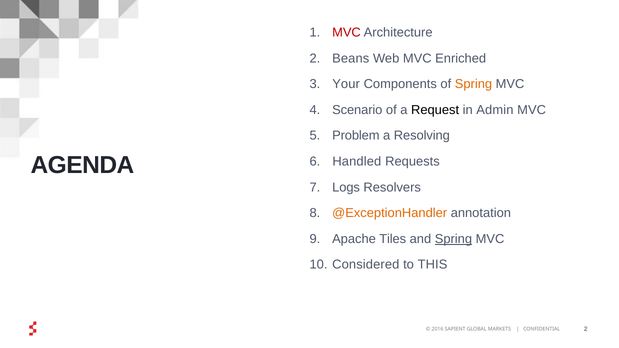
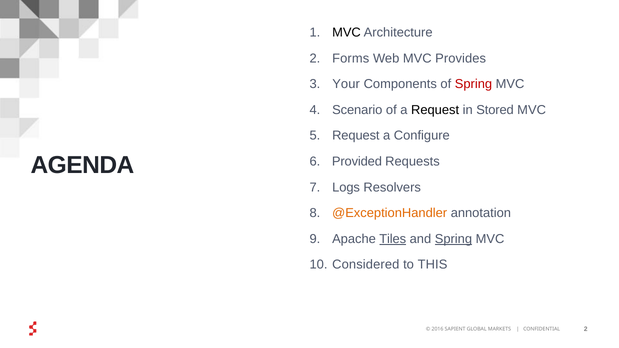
MVC at (346, 33) colour: red -> black
Beans: Beans -> Forms
Enriched: Enriched -> Provides
Spring at (473, 84) colour: orange -> red
Admin: Admin -> Stored
Problem at (356, 136): Problem -> Request
Resolving: Resolving -> Configure
Handled: Handled -> Provided
Tiles underline: none -> present
